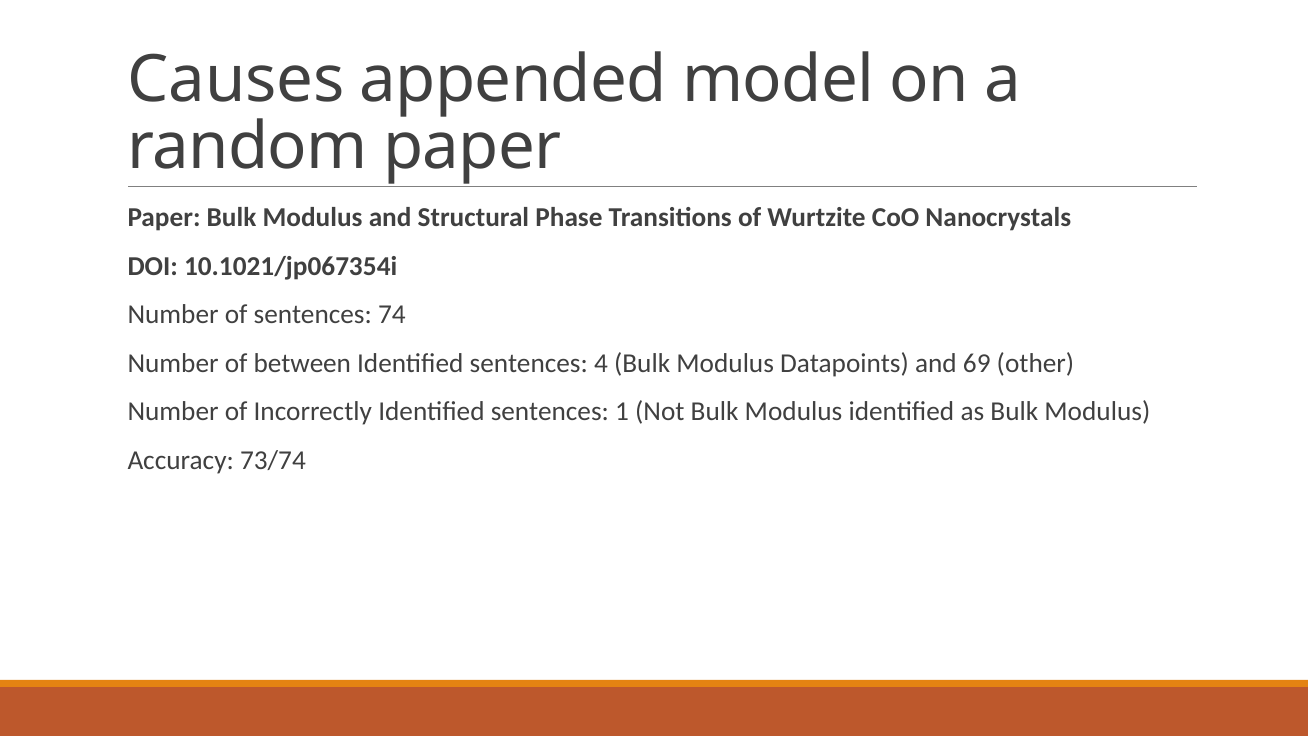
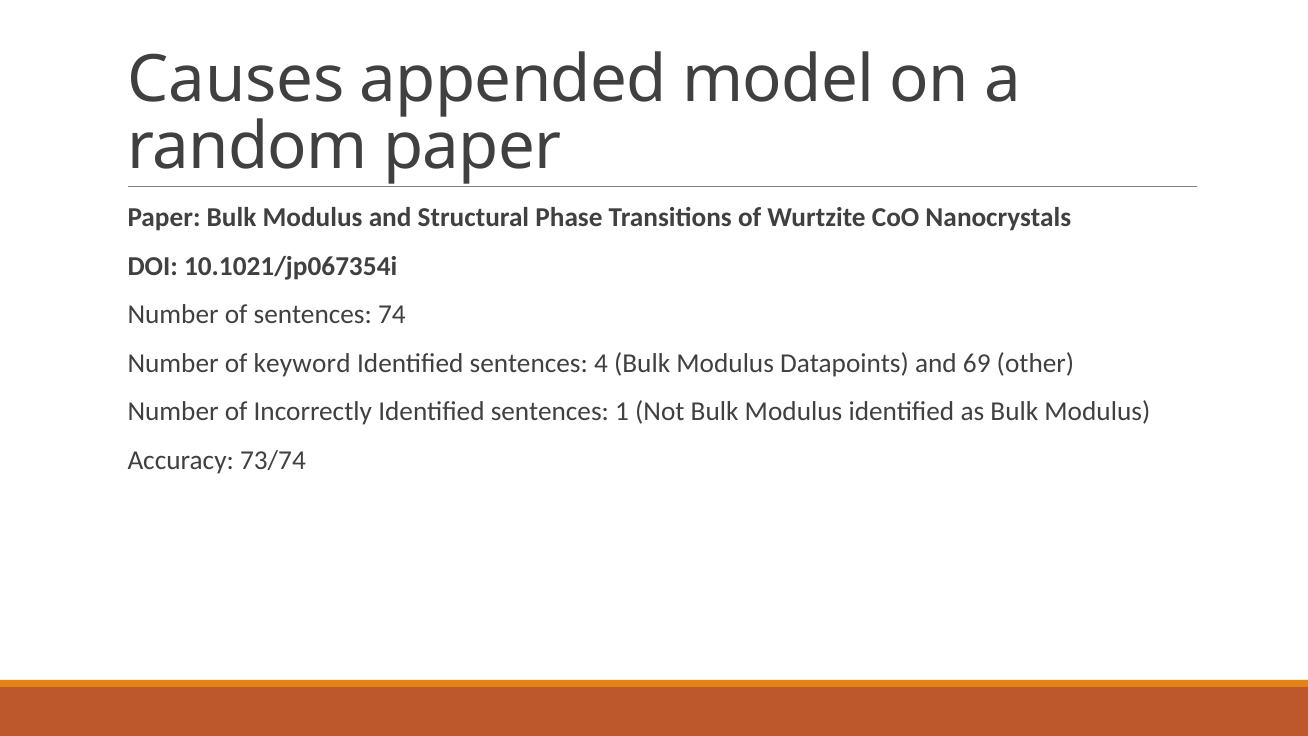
between: between -> keyword
